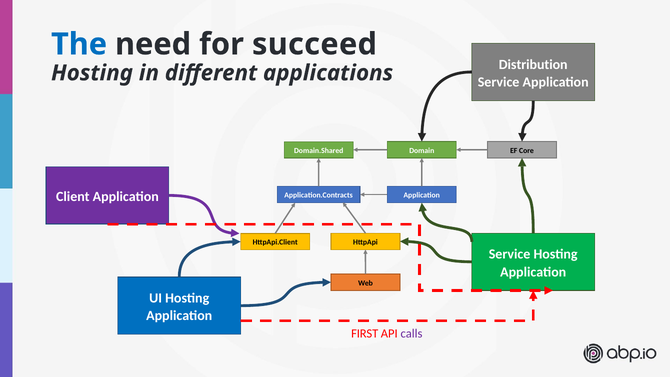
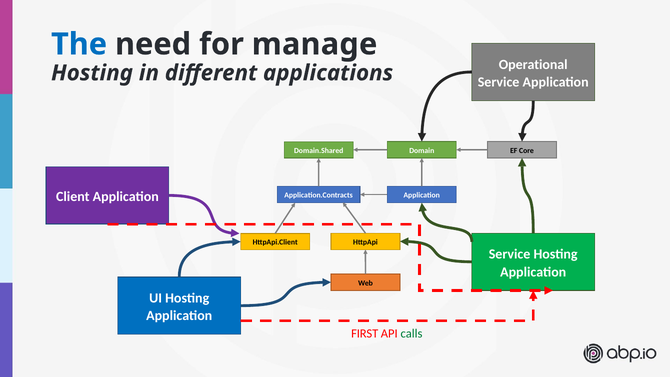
succeed: succeed -> manage
Distribution: Distribution -> Operational
calls colour: purple -> green
